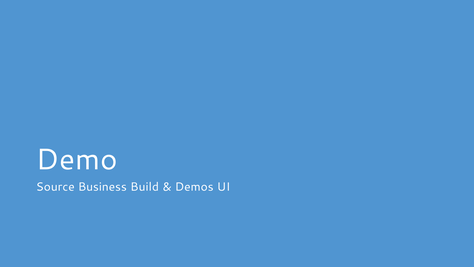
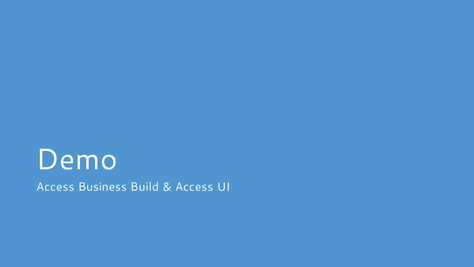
Source at (55, 187): Source -> Access
Demos at (194, 187): Demos -> Access
